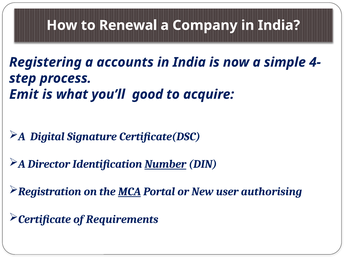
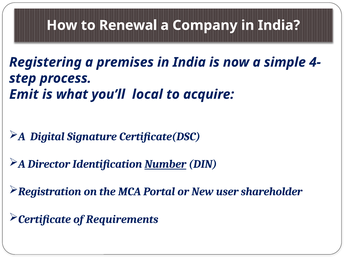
accounts: accounts -> premises
good: good -> local
MCA underline: present -> none
authorising: authorising -> shareholder
